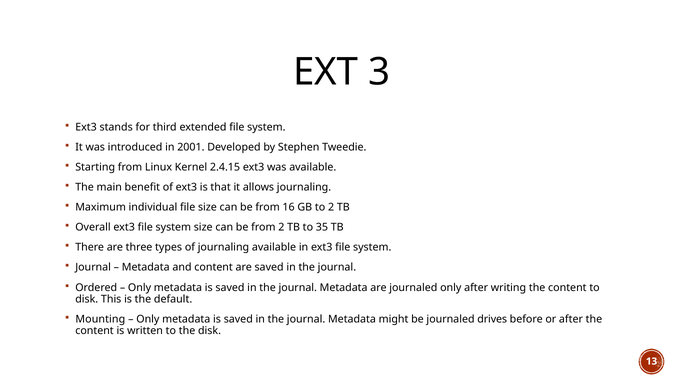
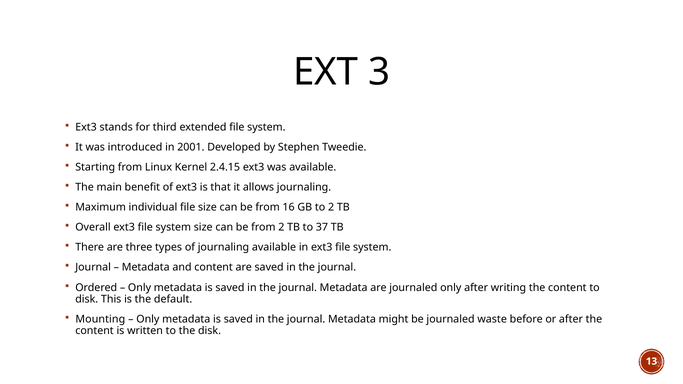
35: 35 -> 37
drives: drives -> waste
